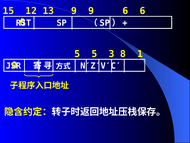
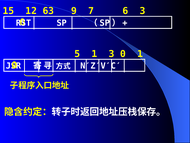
13: 13 -> 63
9 9: 9 -> 7
6 6: 6 -> 3
5 5: 5 -> 1
8 at (123, 54): 8 -> 0
